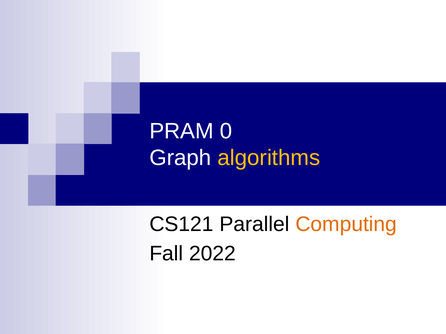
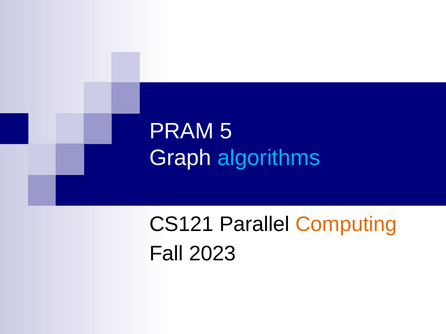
0: 0 -> 5
algorithms colour: yellow -> light blue
2022: 2022 -> 2023
